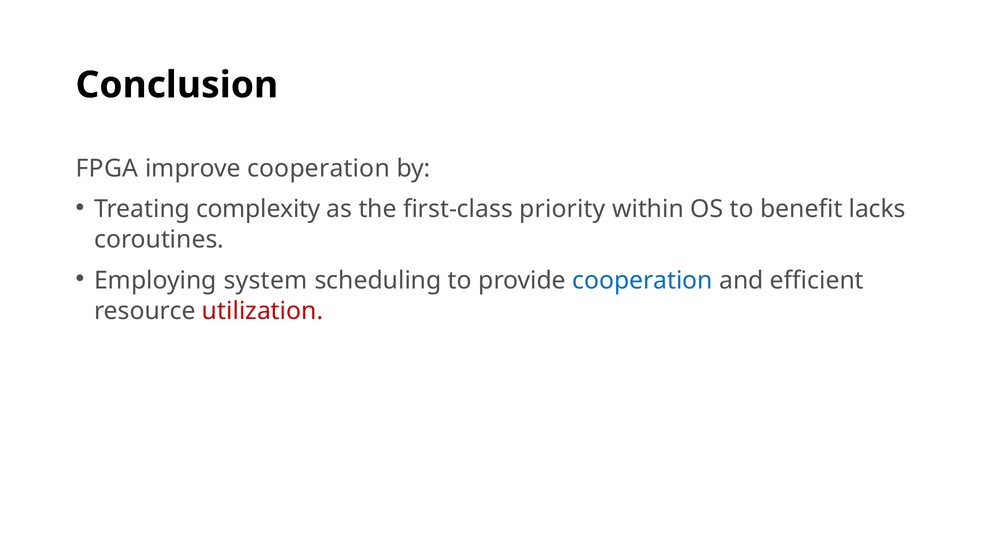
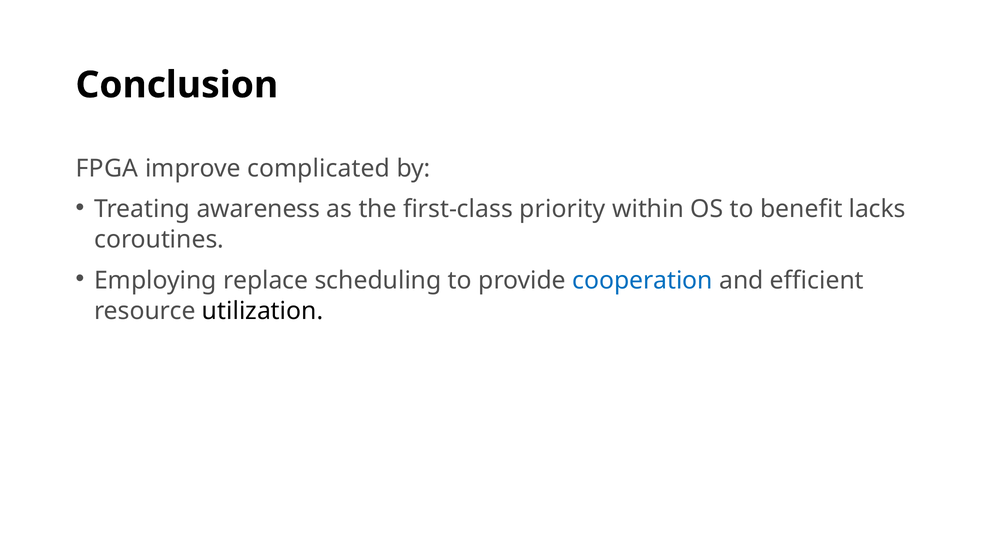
improve cooperation: cooperation -> complicated
complexity: complexity -> awareness
system: system -> replace
utilization colour: red -> black
